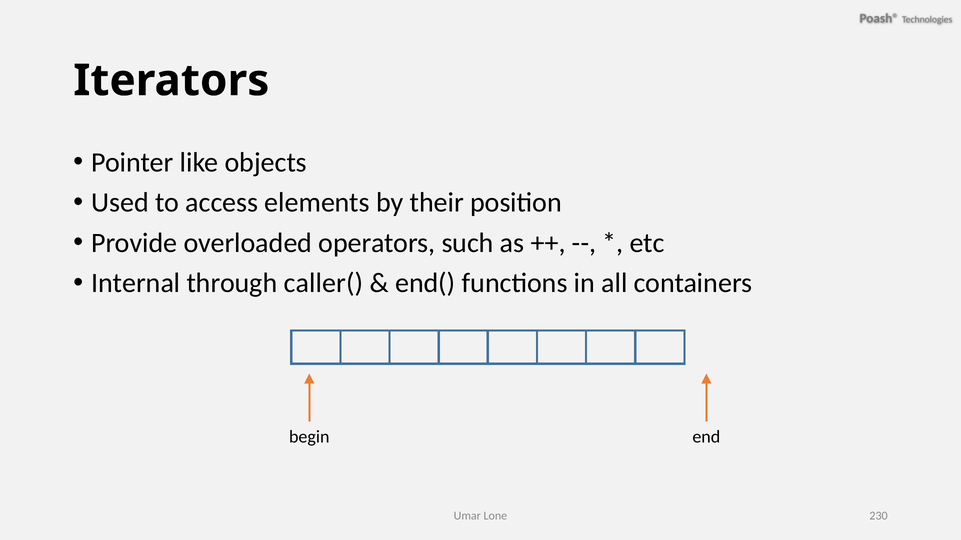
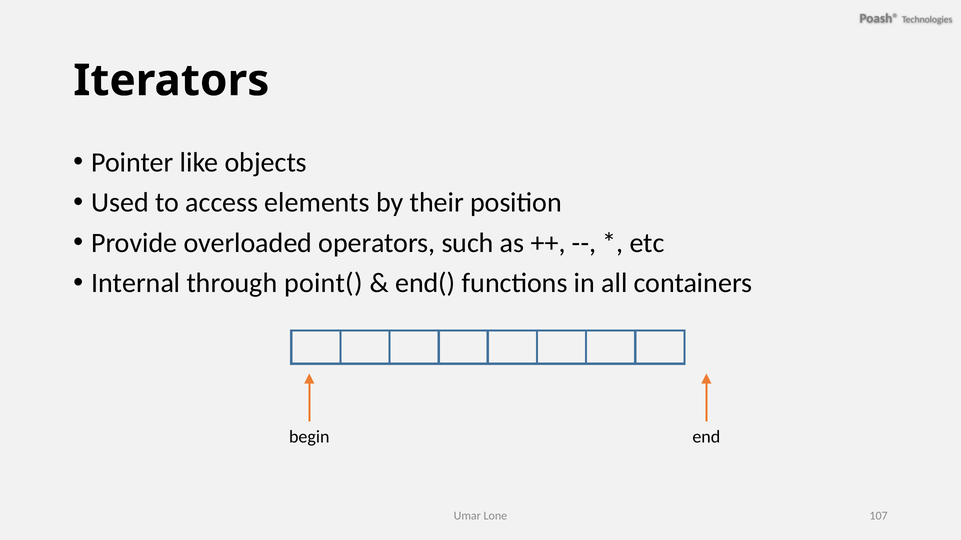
caller(: caller( -> point(
230: 230 -> 107
